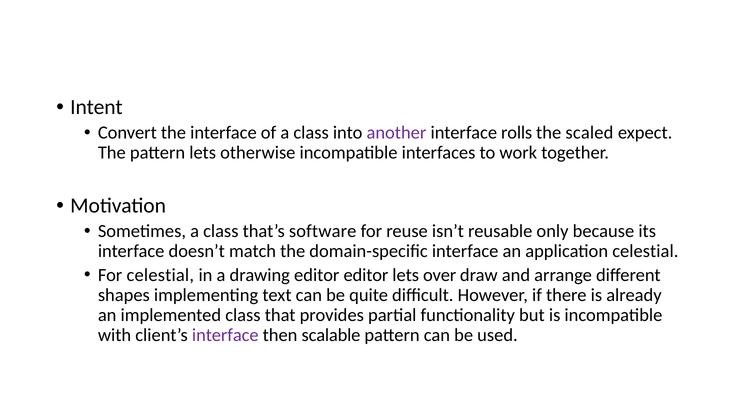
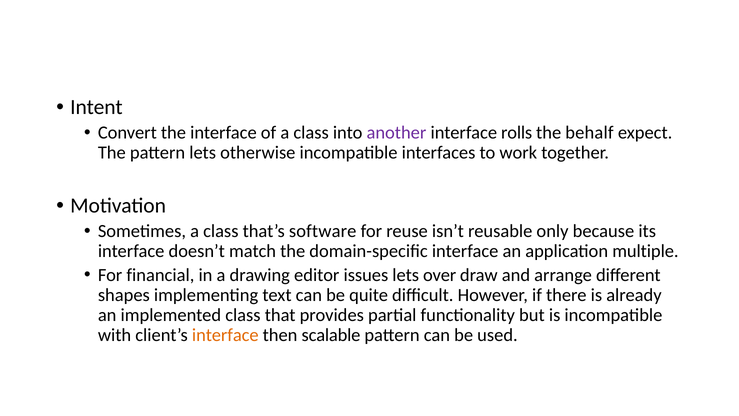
scaled: scaled -> behalf
application celestial: celestial -> multiple
For celestial: celestial -> financial
editor editor: editor -> issues
interface at (225, 335) colour: purple -> orange
